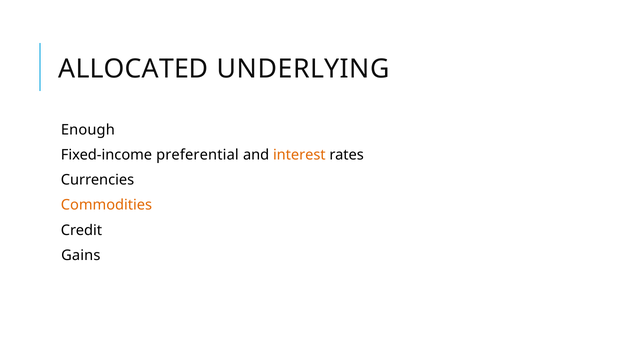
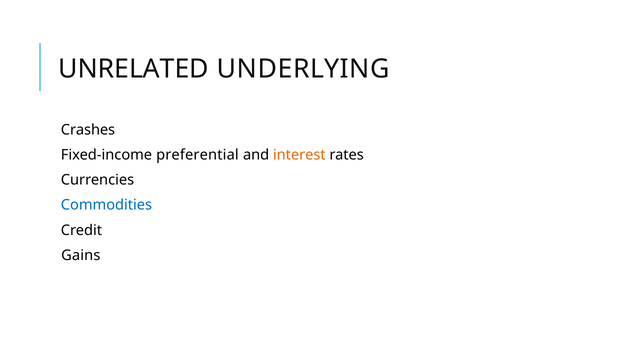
ALLOCATED: ALLOCATED -> UNRELATED
Enough: Enough -> Crashes
Commodities colour: orange -> blue
